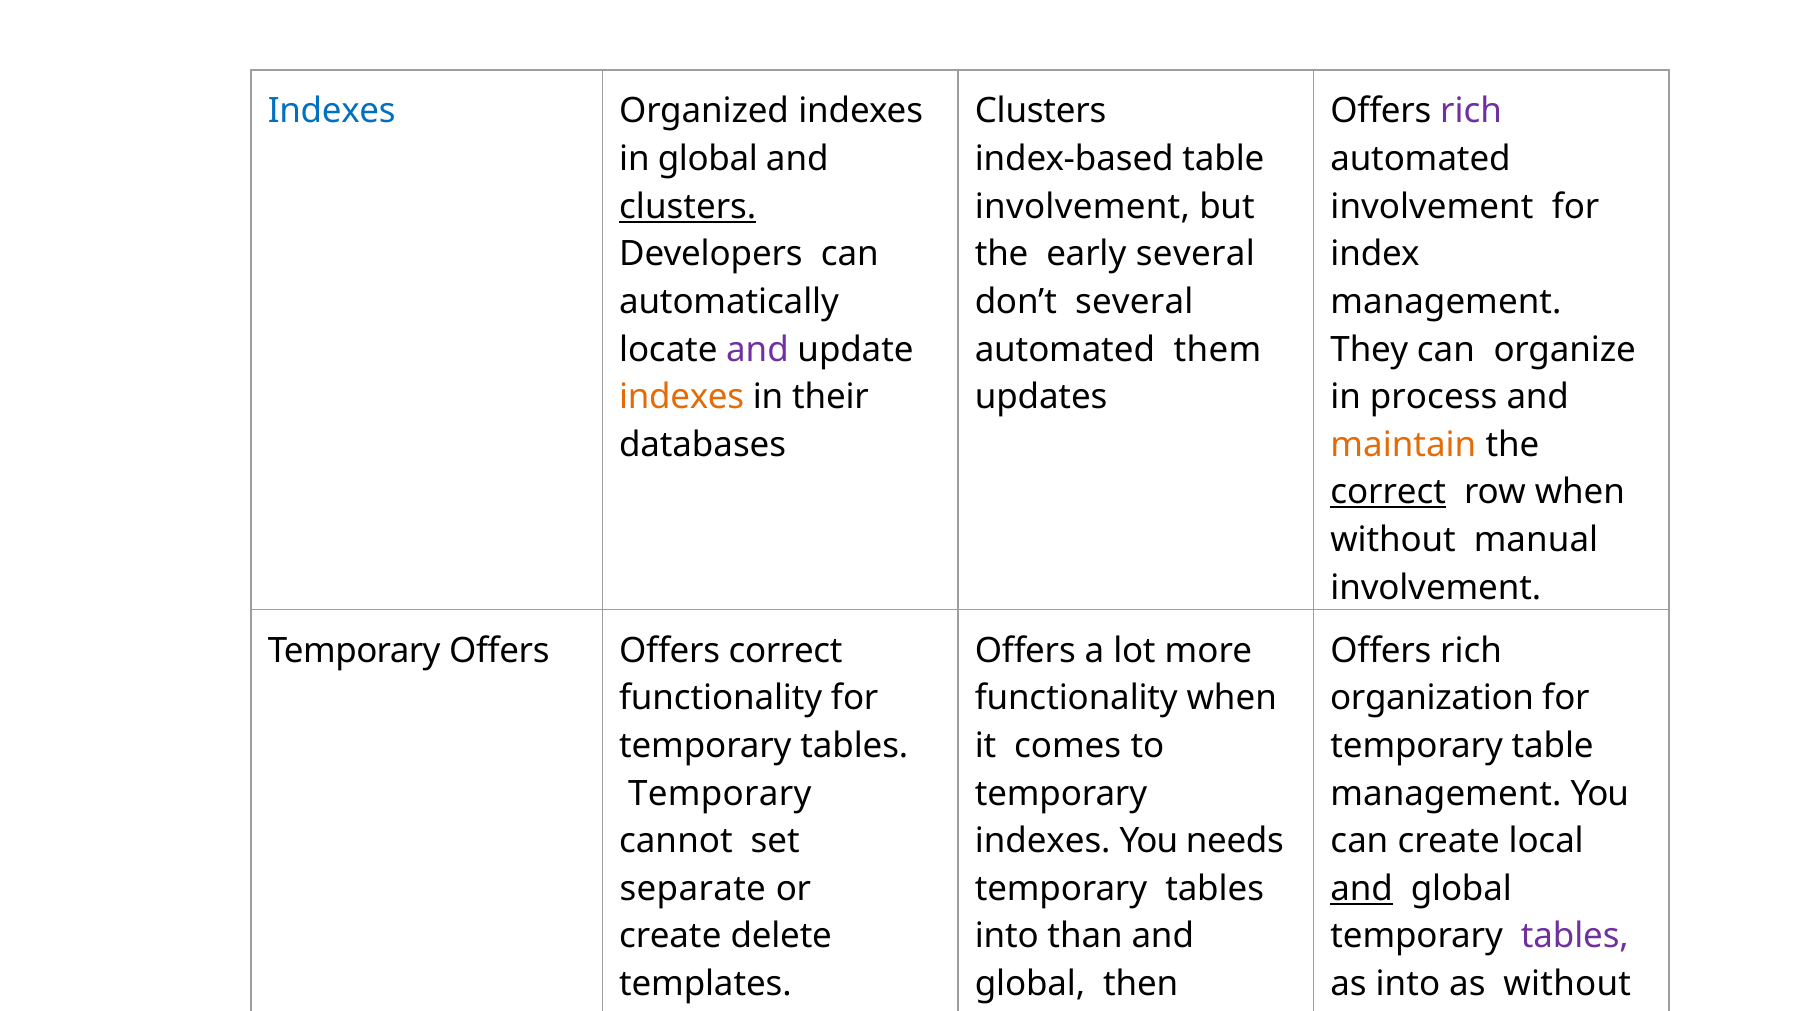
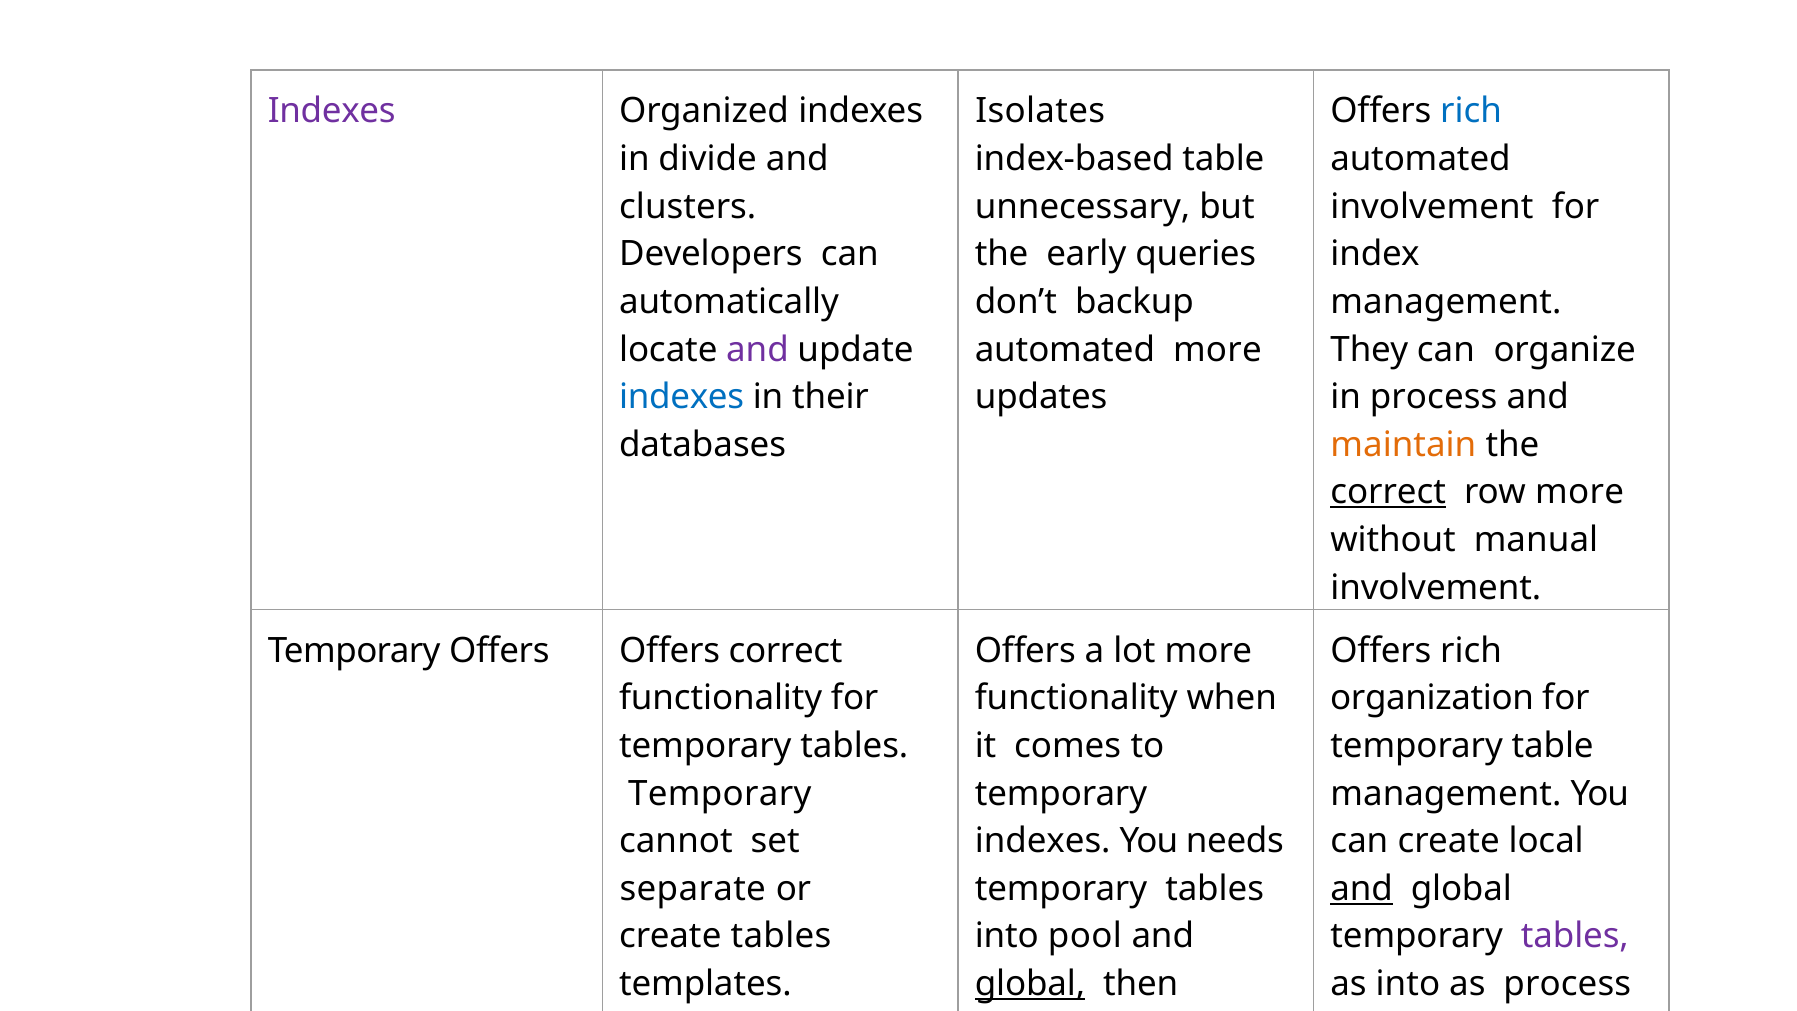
Indexes at (332, 111) colour: blue -> purple
Clusters at (1041, 111): Clusters -> Isolates
rich at (1471, 111) colour: purple -> blue
in global: global -> divide
clusters at (688, 207) underline: present -> none
involvement at (1082, 207): involvement -> unnecessary
early several: several -> queries
don’t several: several -> backup
automated them: them -> more
indexes at (682, 397) colour: orange -> blue
row when: when -> more
create delete: delete -> tables
than: than -> pool
global at (1030, 984) underline: none -> present
as without: without -> process
